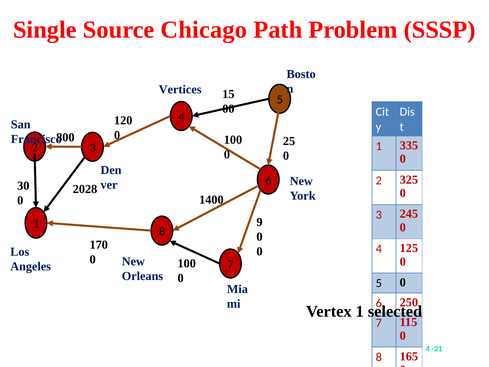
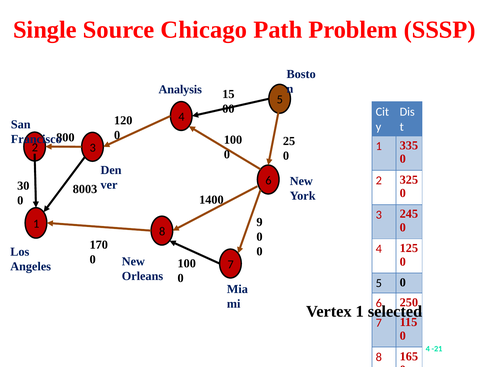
Vertices: Vertices -> Analysis
2028: 2028 -> 8003
